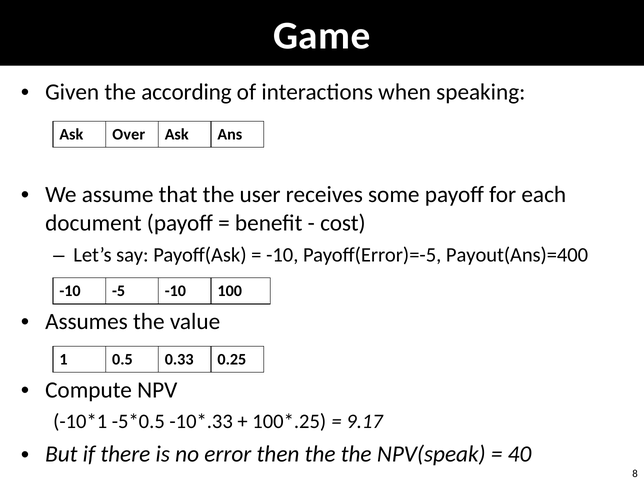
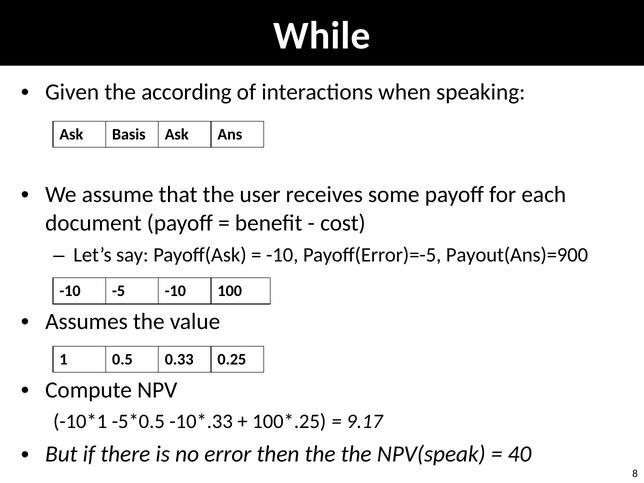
Game: Game -> While
Over: Over -> Basis
Payout(Ans)=400: Payout(Ans)=400 -> Payout(Ans)=900
